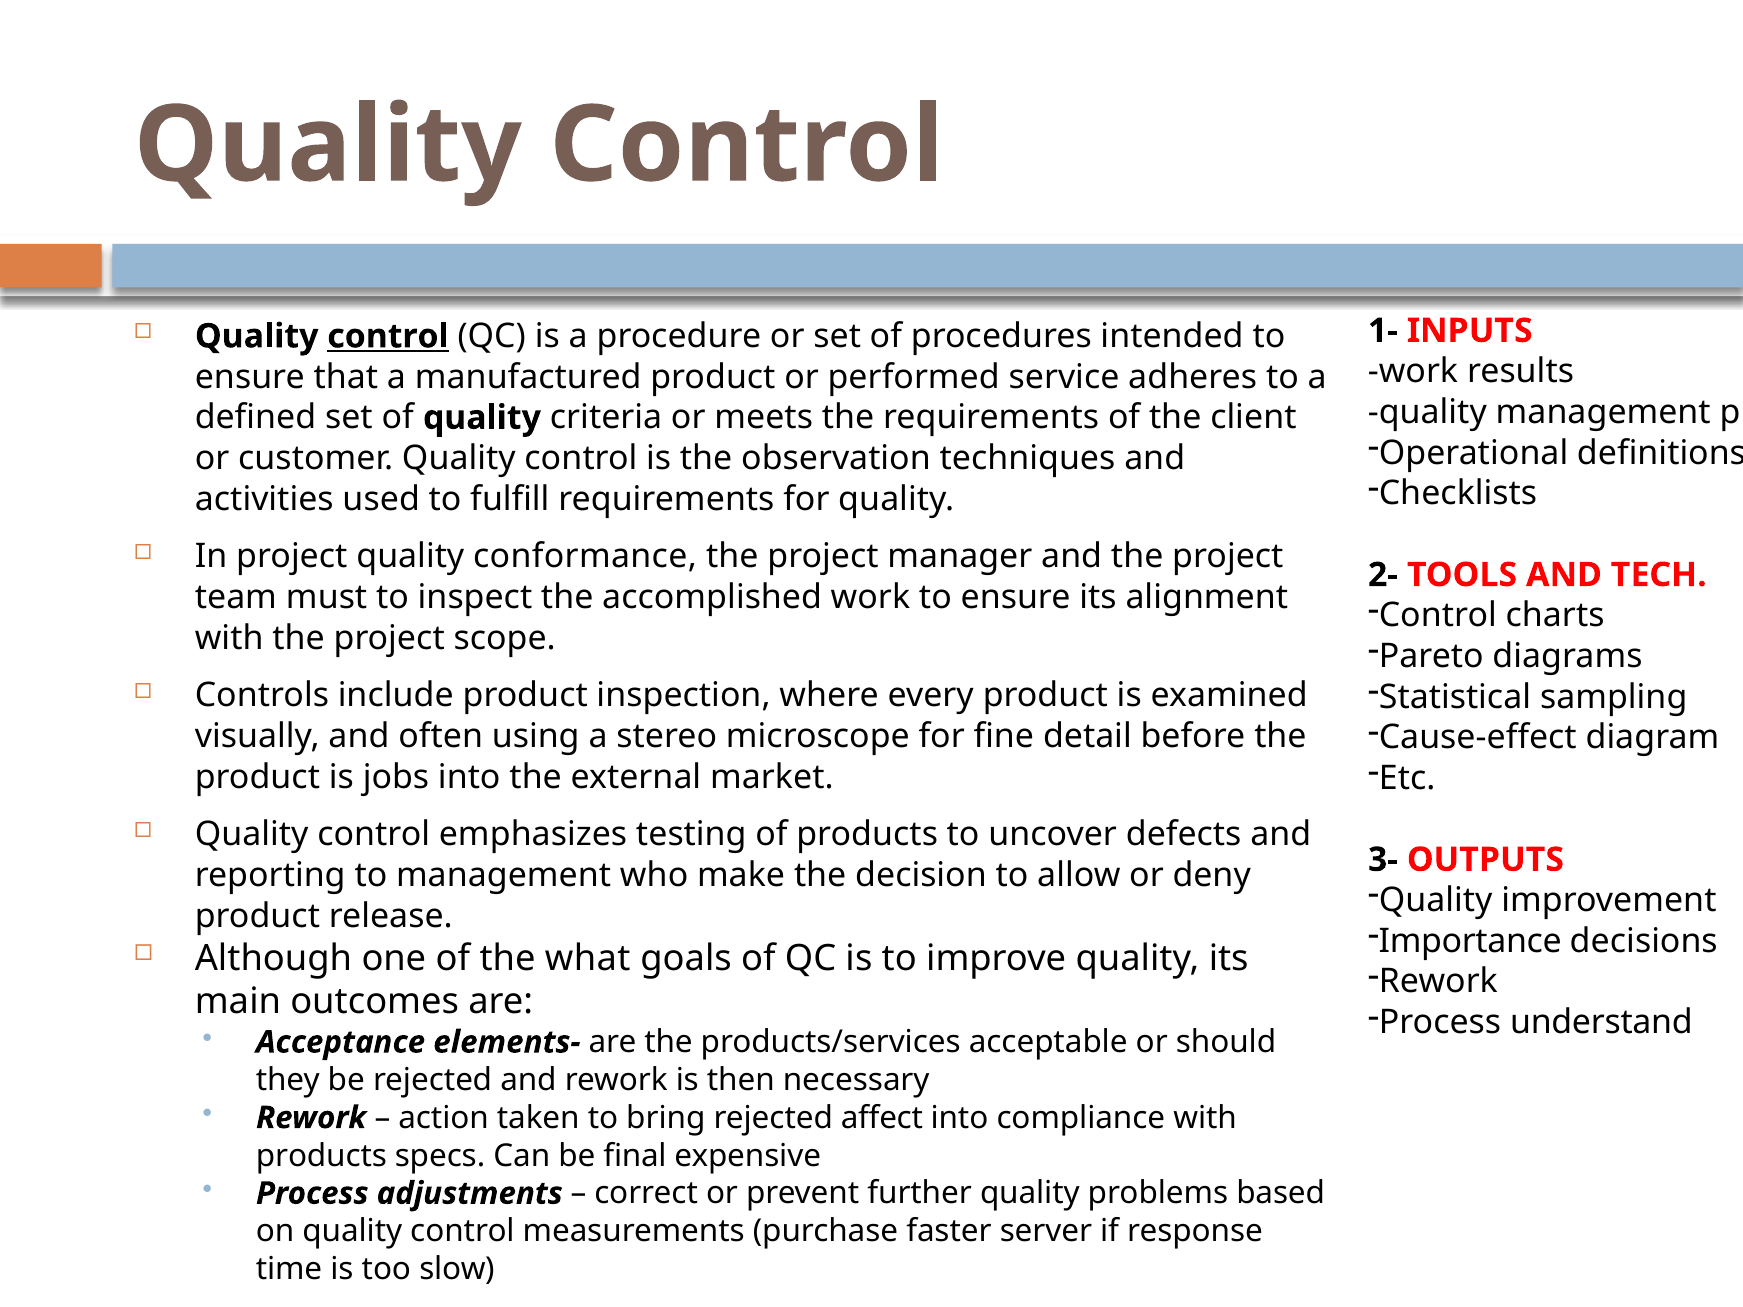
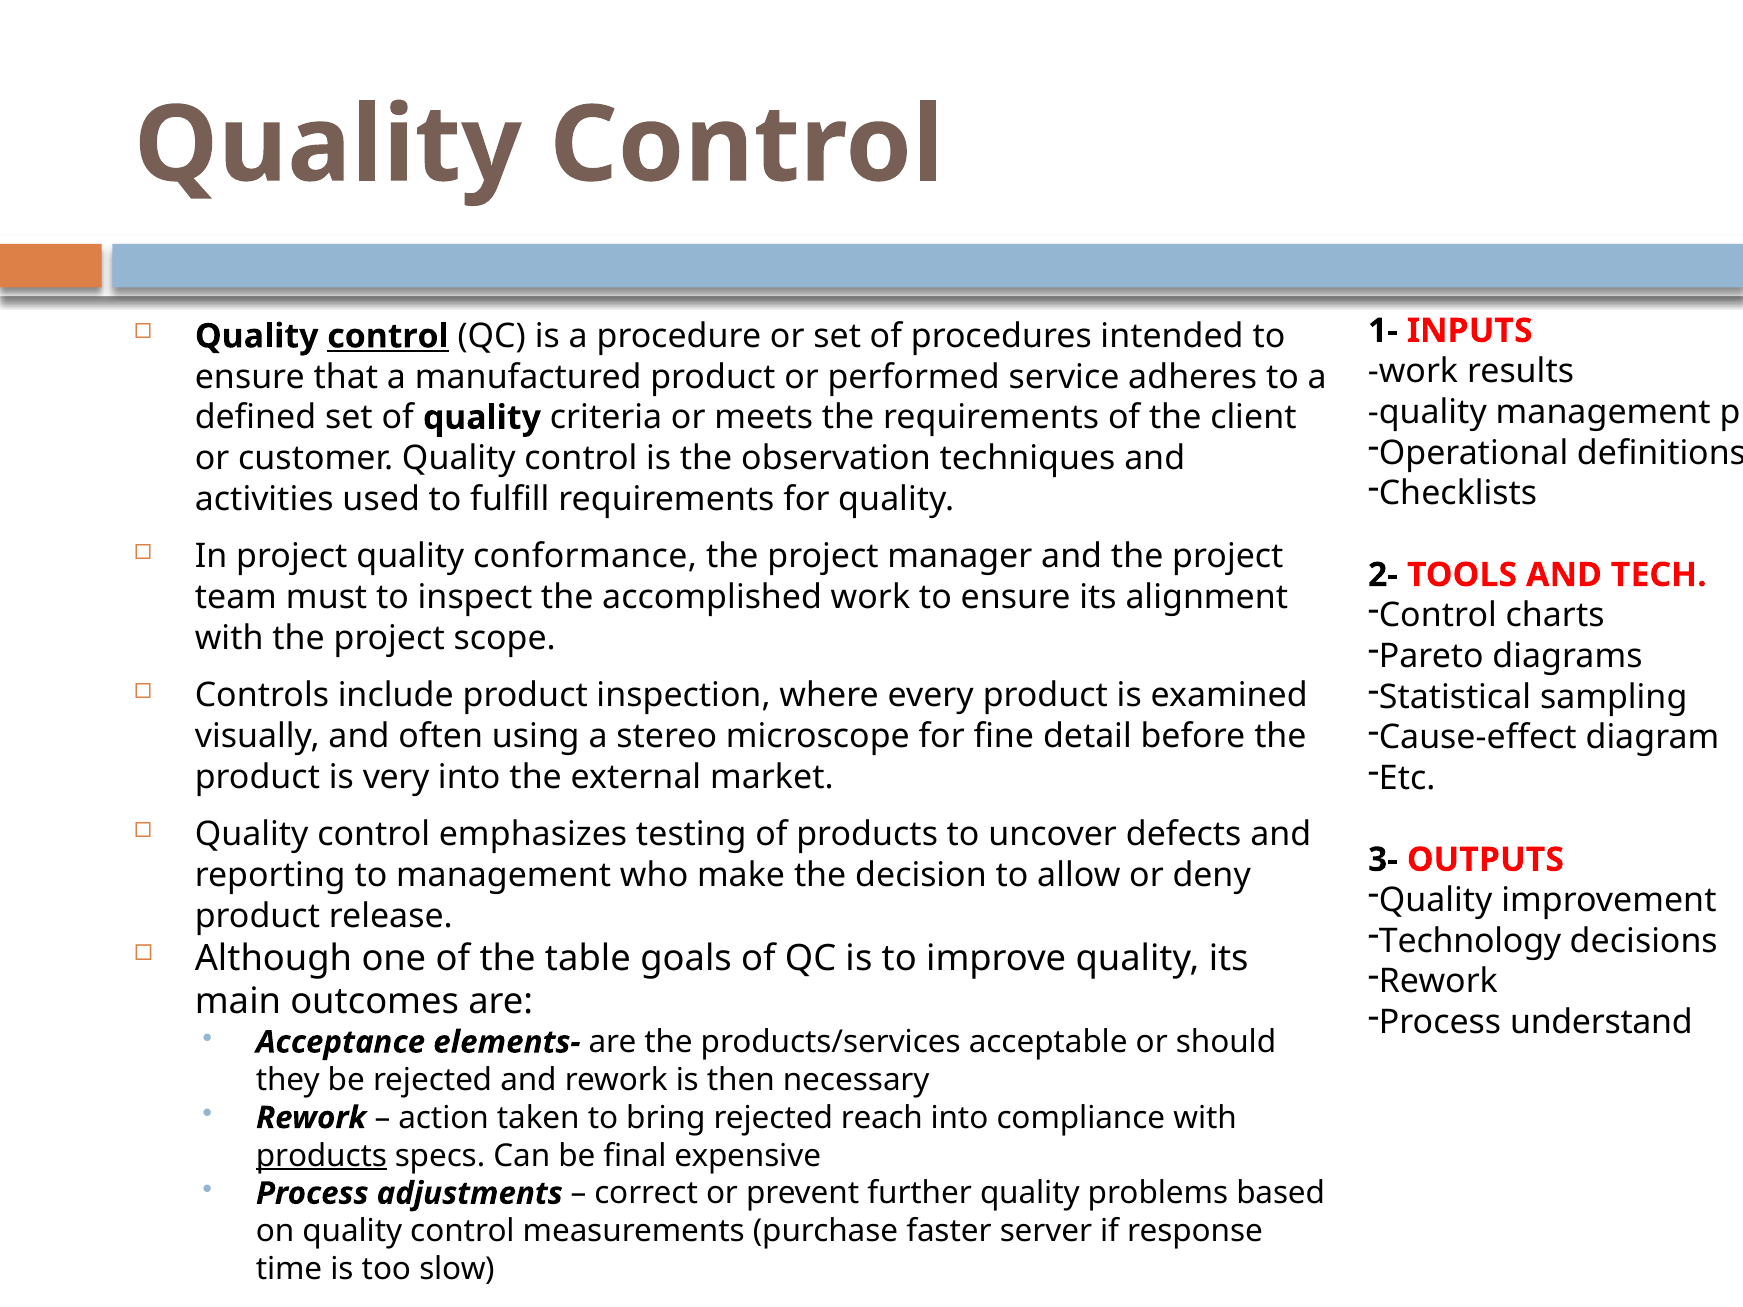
jobs: jobs -> very
Importance: Importance -> Technology
what: what -> table
affect: affect -> reach
products at (321, 1156) underline: none -> present
